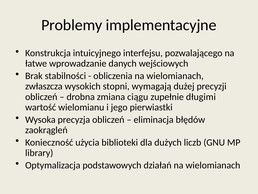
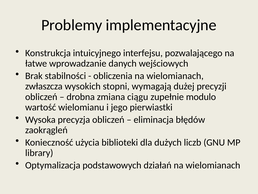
długimi: długimi -> modulo
